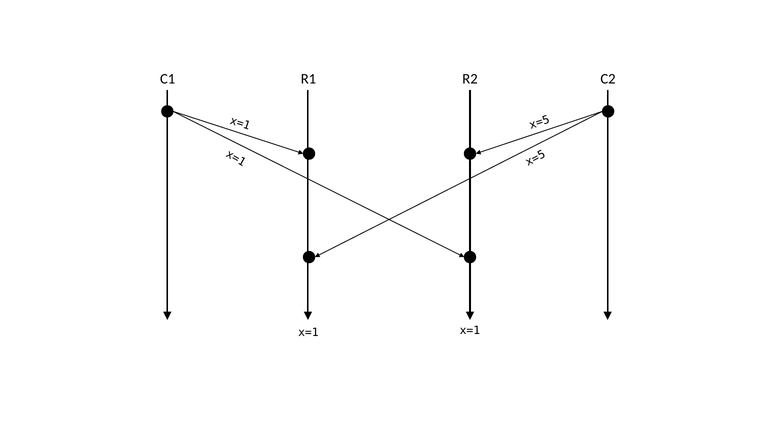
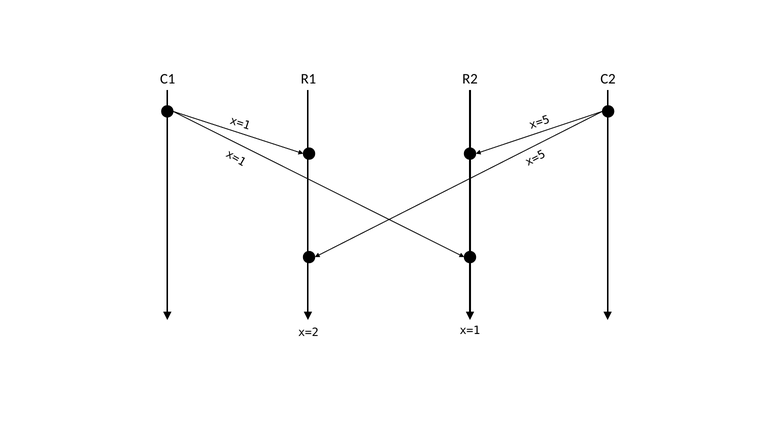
x=1 at (308, 332): x=1 -> x=2
